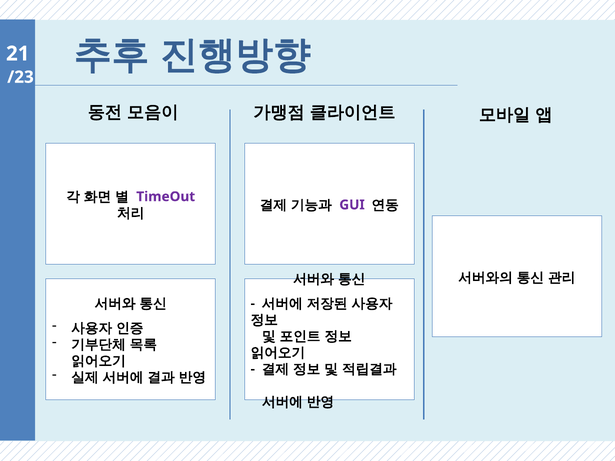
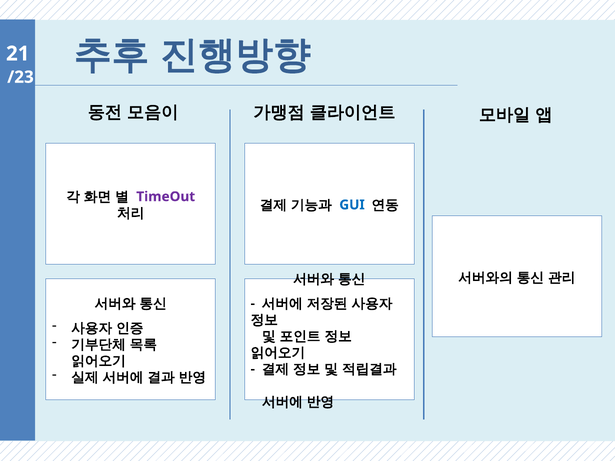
GUI colour: purple -> blue
